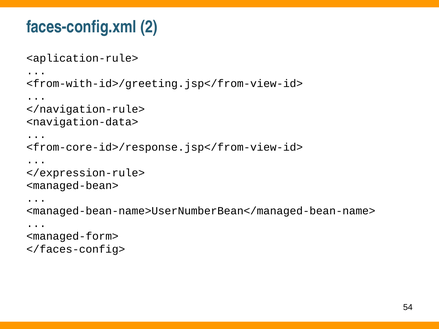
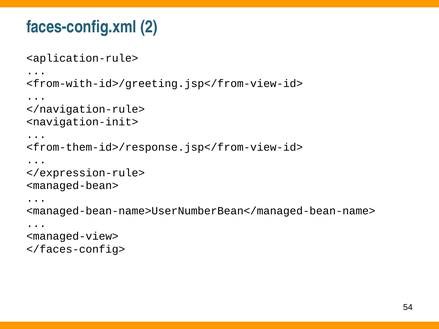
<navigation-data>: <navigation-data> -> <navigation-init>
<from-core-id>/response.jsp</from-view-id>: <from-core-id>/response.jsp</from-view-id> -> <from-them-id>/response.jsp</from-view-id>
<managed-form>: <managed-form> -> <managed-view>
